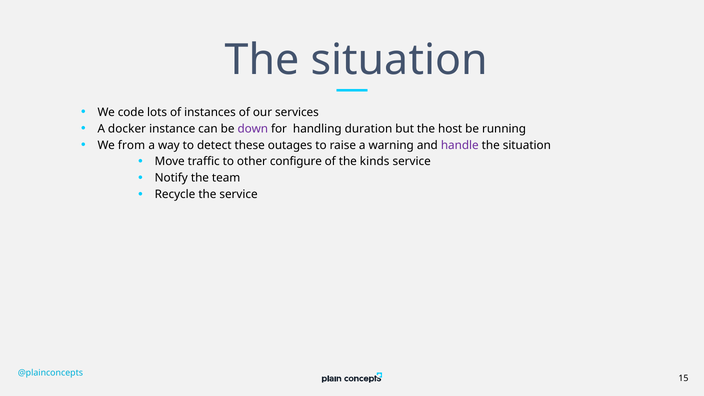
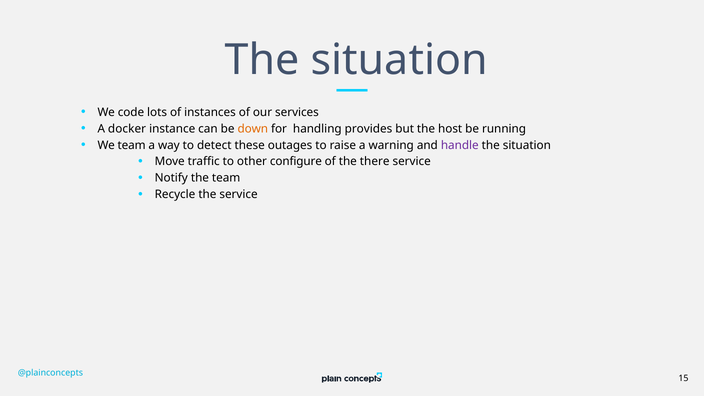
down colour: purple -> orange
duration: duration -> provides
We from: from -> team
kinds: kinds -> there
